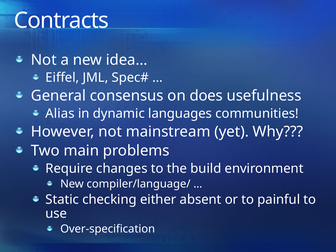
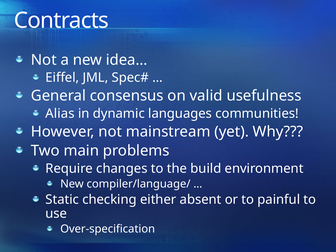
does: does -> valid
